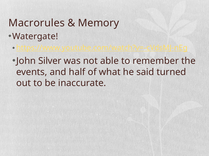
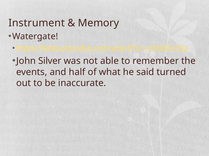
Macrorules: Macrorules -> Instrument
